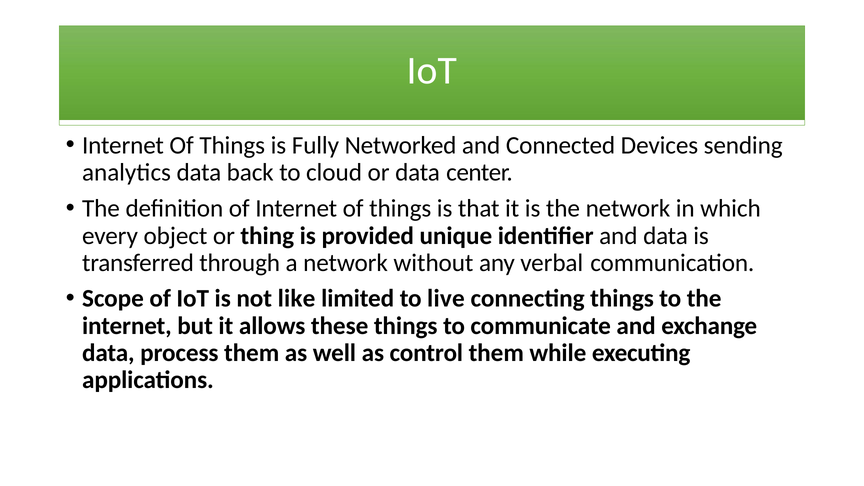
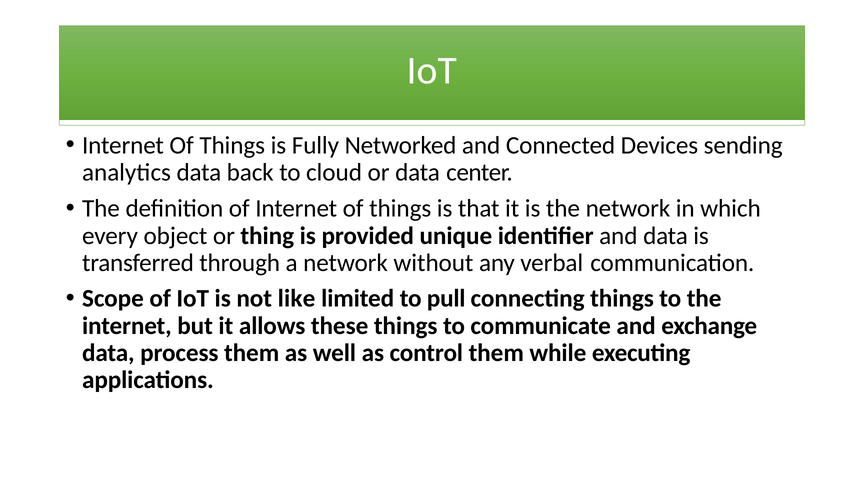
live: live -> pull
